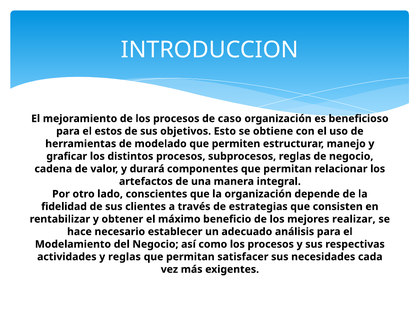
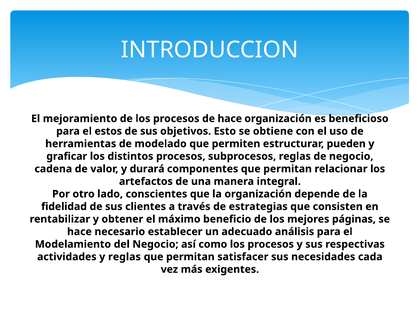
de caso: caso -> hace
manejo: manejo -> pueden
realizar: realizar -> páginas
